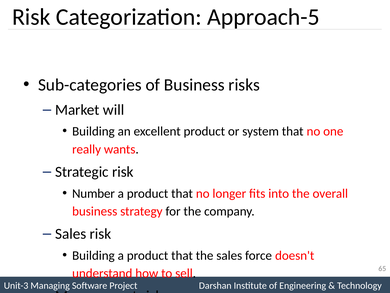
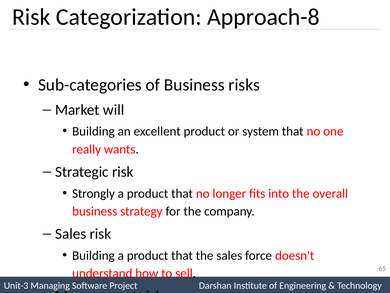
Approach-5: Approach-5 -> Approach-8
Number: Number -> Strongly
